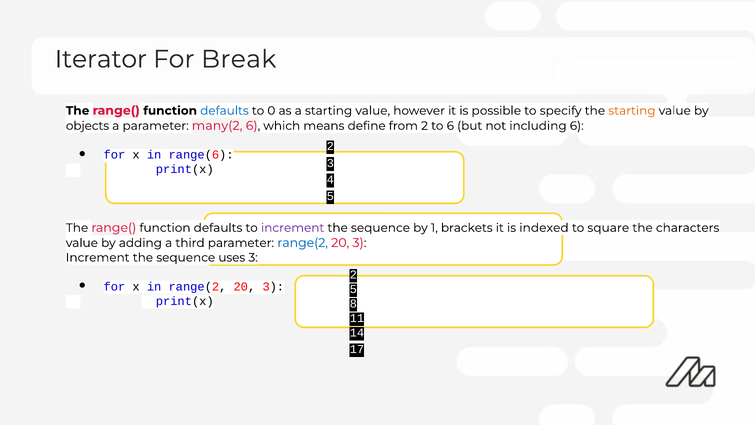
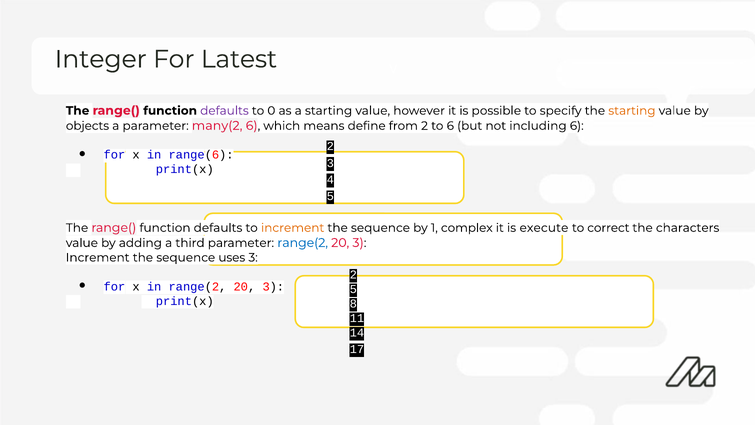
Iterator: Iterator -> Integer
Break: Break -> Latest
defaults at (224, 111) colour: blue -> purple
increment at (293, 228) colour: purple -> orange
brackets: brackets -> complex
indexed: indexed -> execute
square: square -> correct
